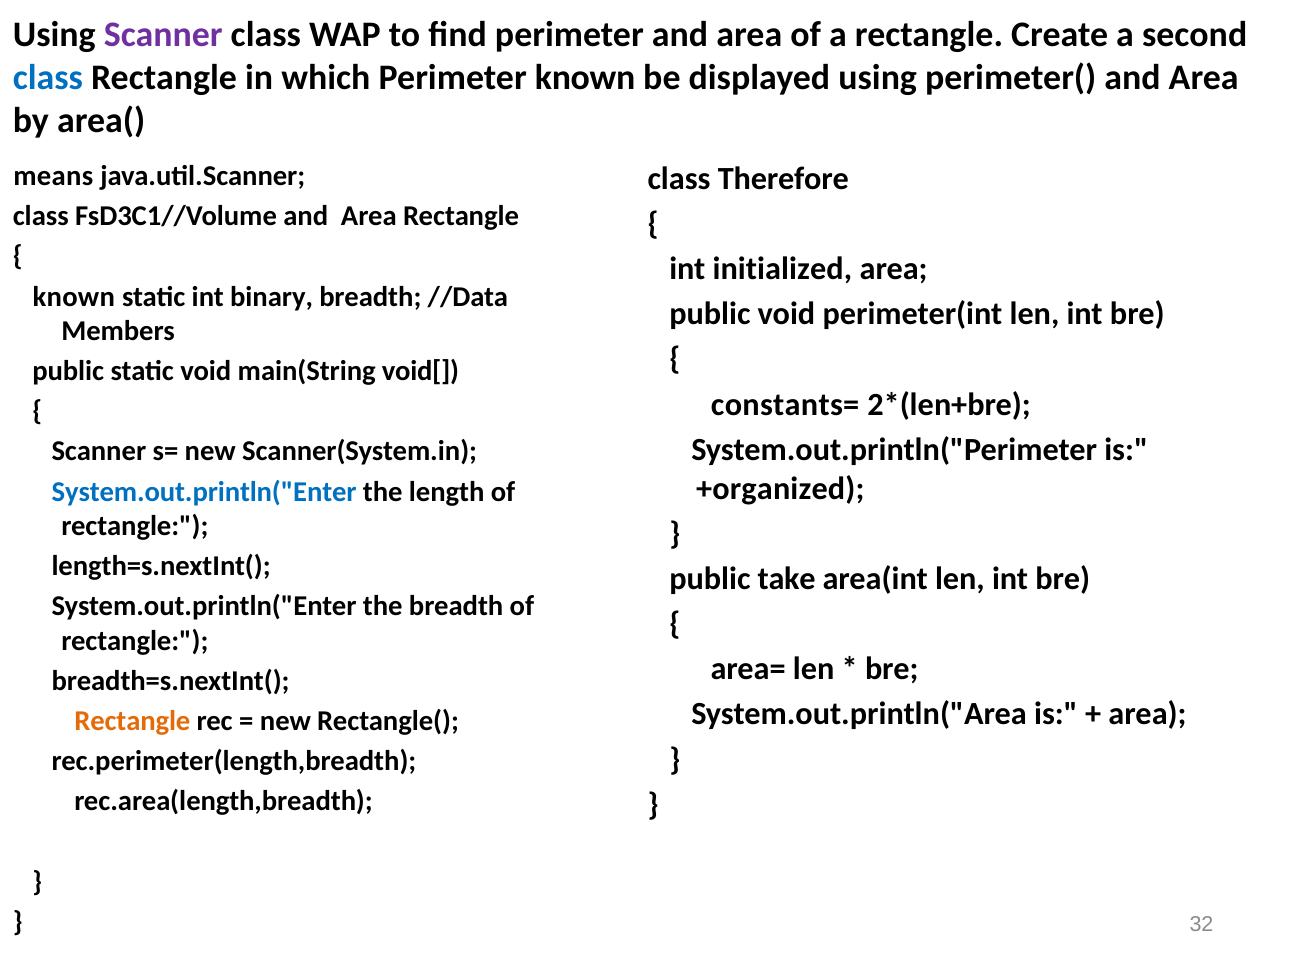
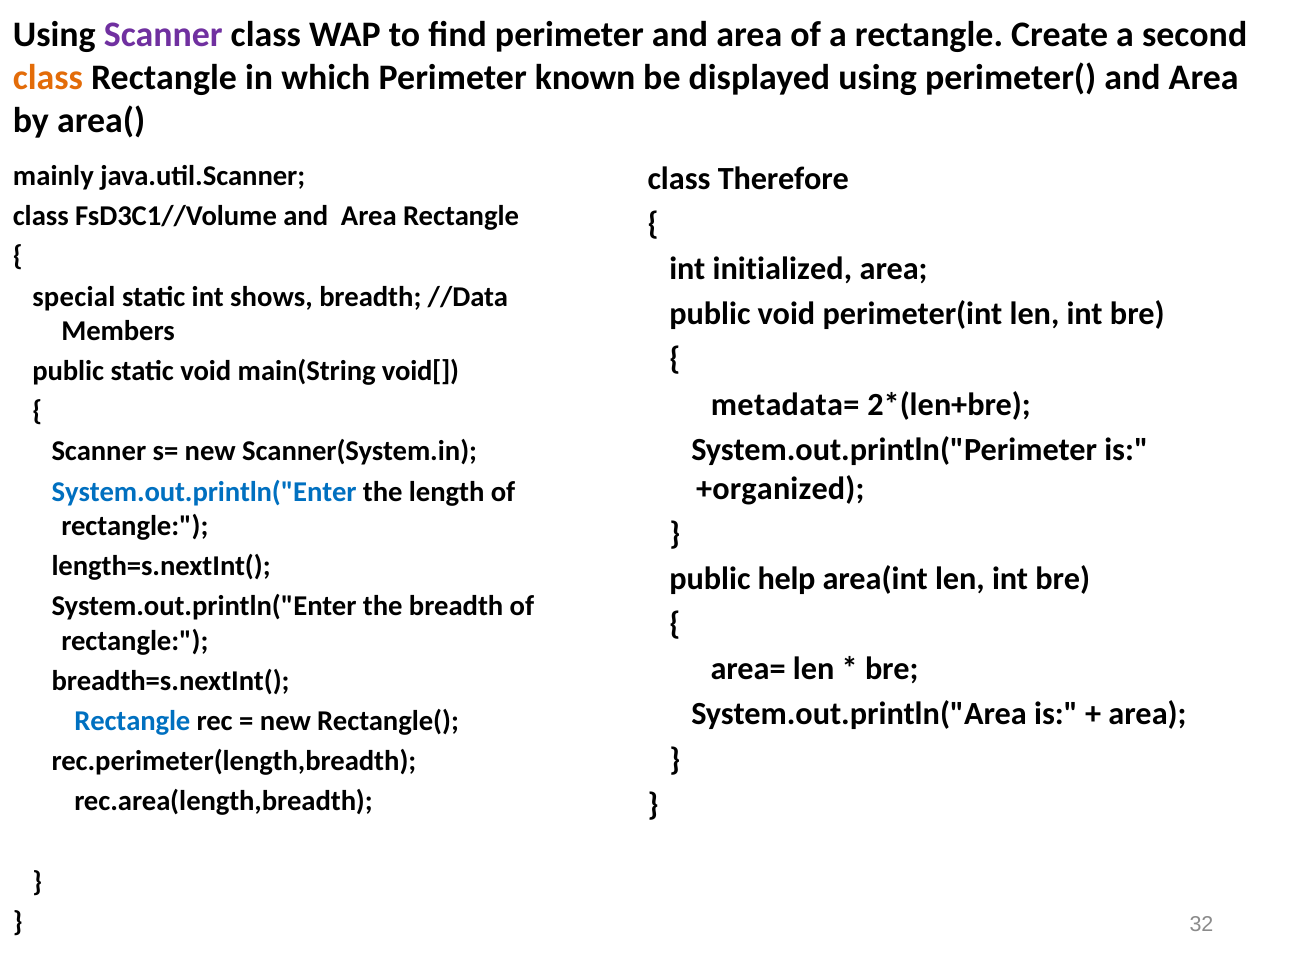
class at (48, 78) colour: blue -> orange
means: means -> mainly
known at (74, 297): known -> special
binary: binary -> shows
constants=: constants= -> metadata=
take: take -> help
Rectangle at (132, 721) colour: orange -> blue
